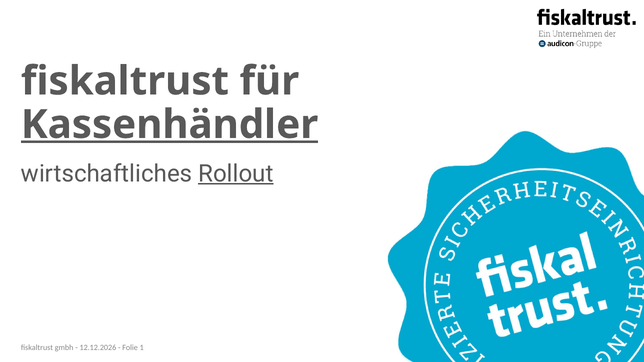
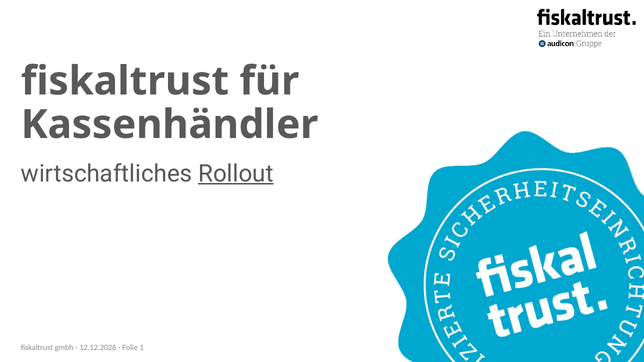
Kassenhändler underline: present -> none
